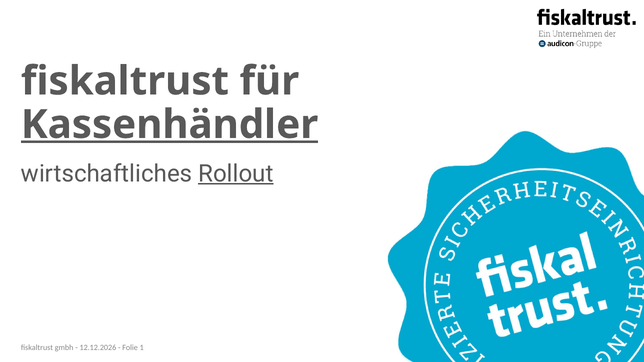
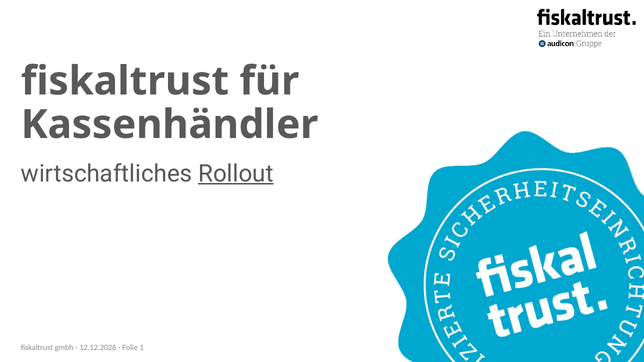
Kassenhändler underline: present -> none
